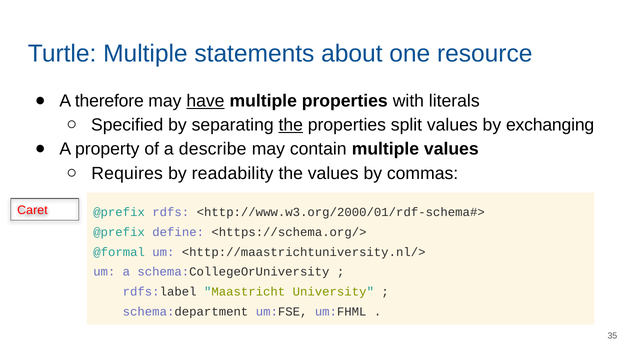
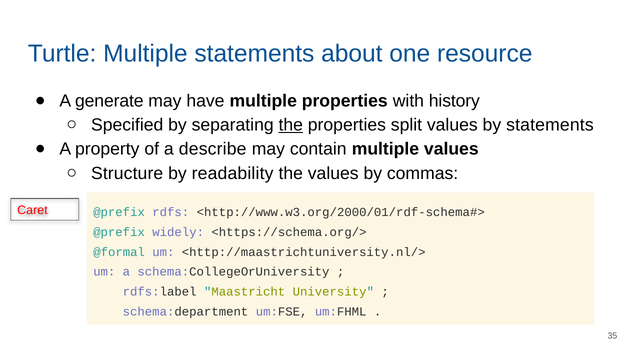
therefore: therefore -> generate
have underline: present -> none
literals: literals -> history
by exchanging: exchanging -> statements
Requires: Requires -> Structure
define: define -> widely
